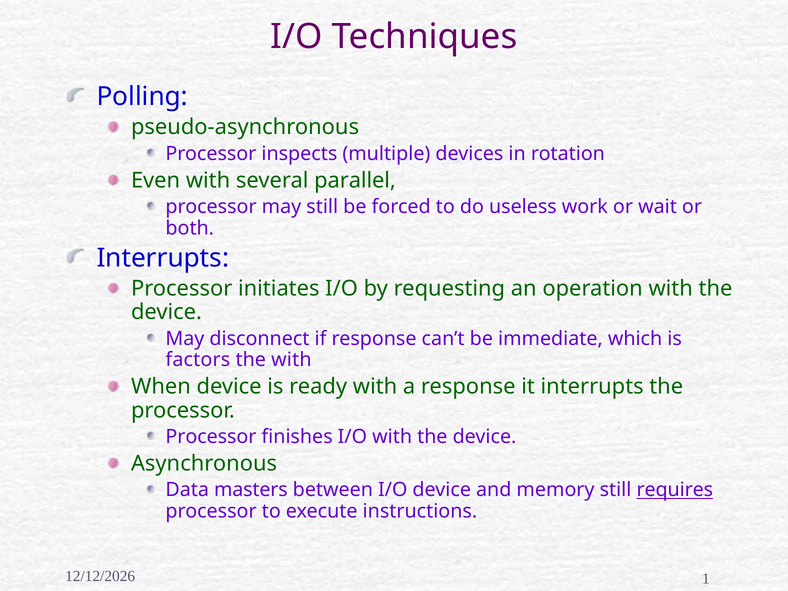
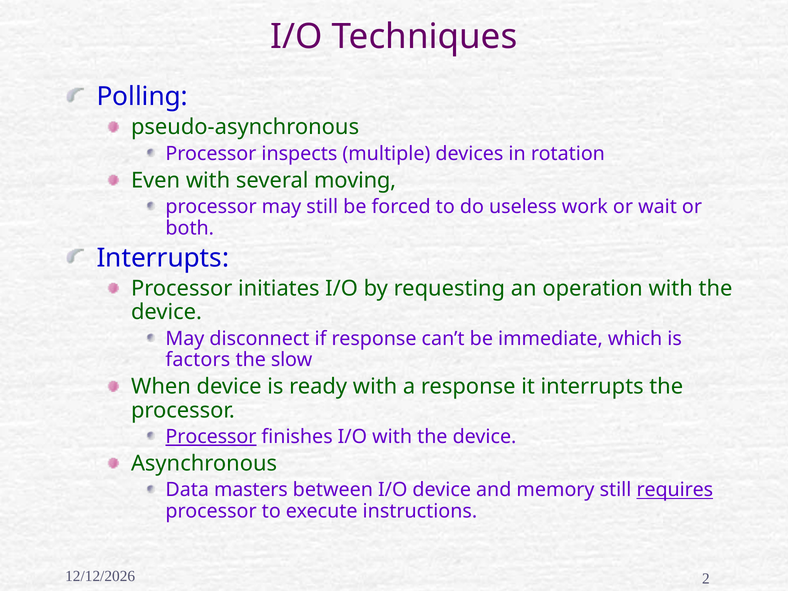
parallel: parallel -> moving
the with: with -> slow
Processor at (211, 437) underline: none -> present
1: 1 -> 2
